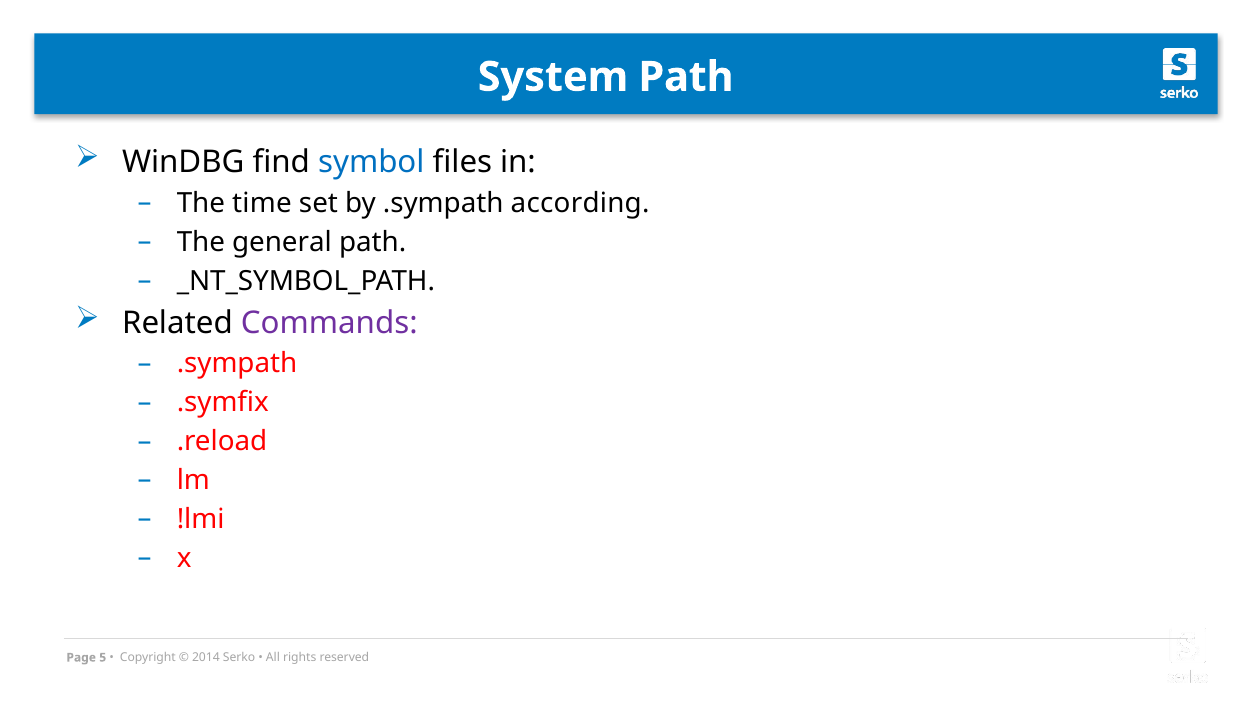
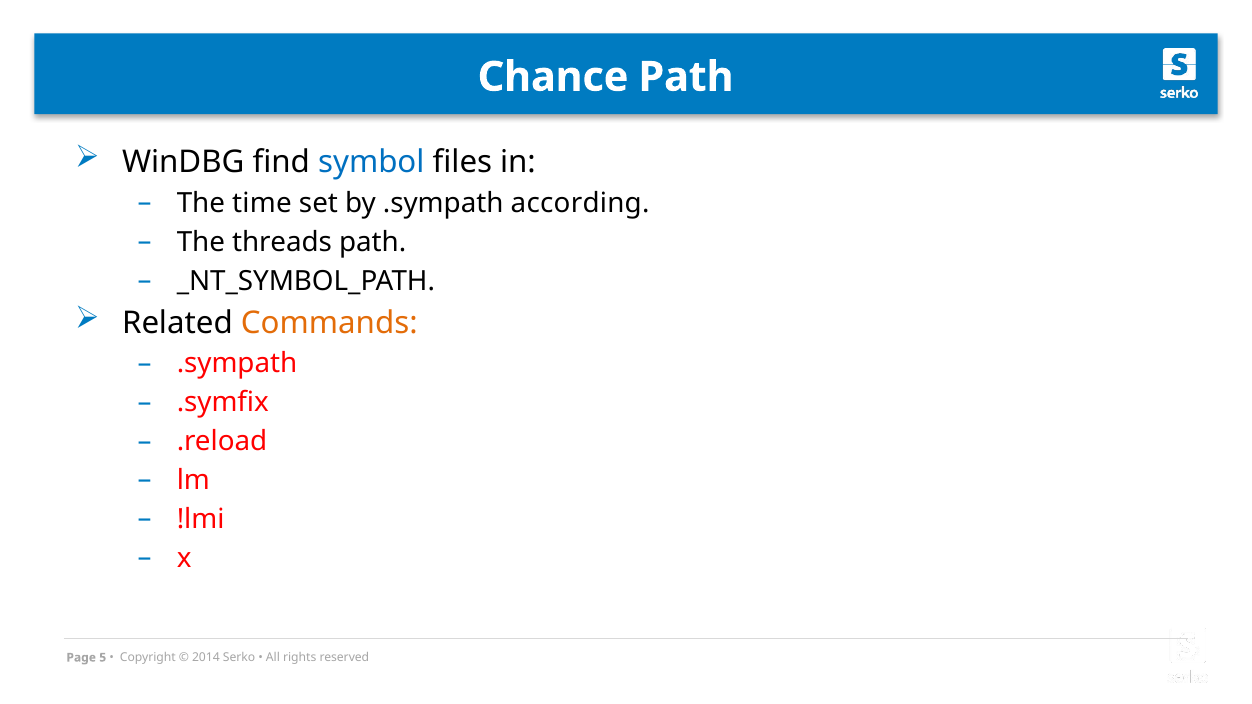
System: System -> Chance
general: general -> threads
Commands colour: purple -> orange
